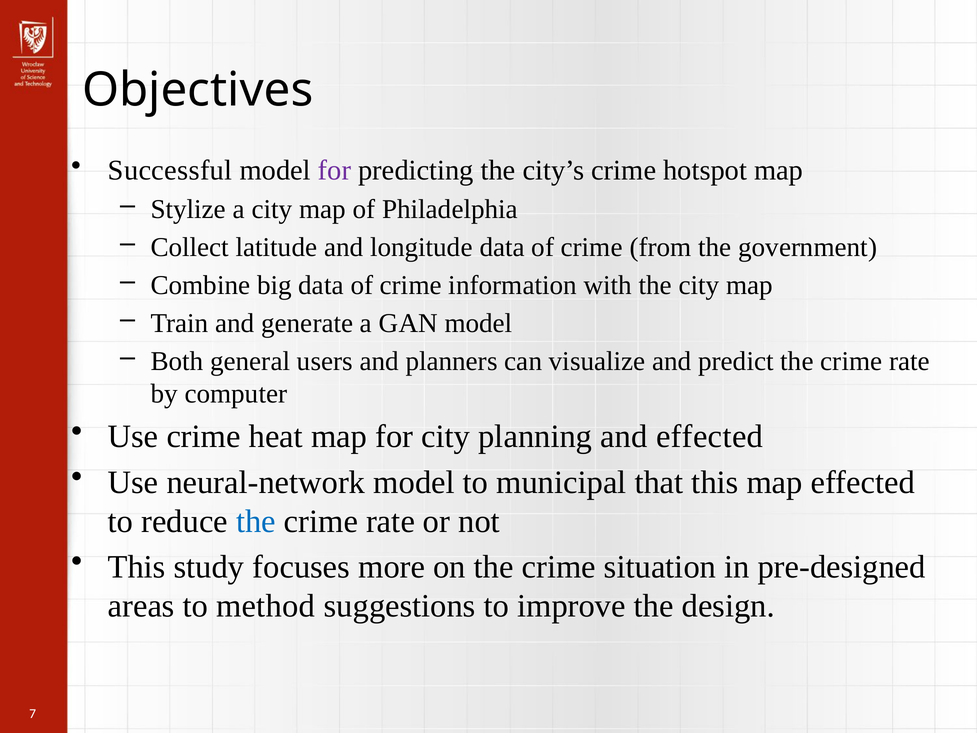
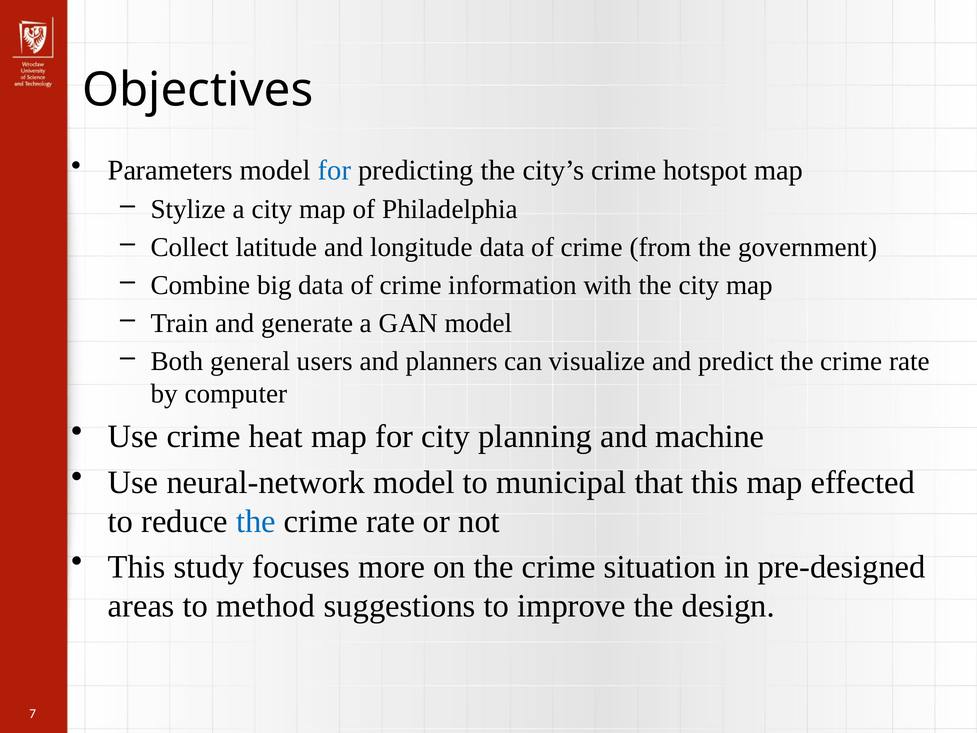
Successful: Successful -> Parameters
for at (335, 171) colour: purple -> blue
and effected: effected -> machine
